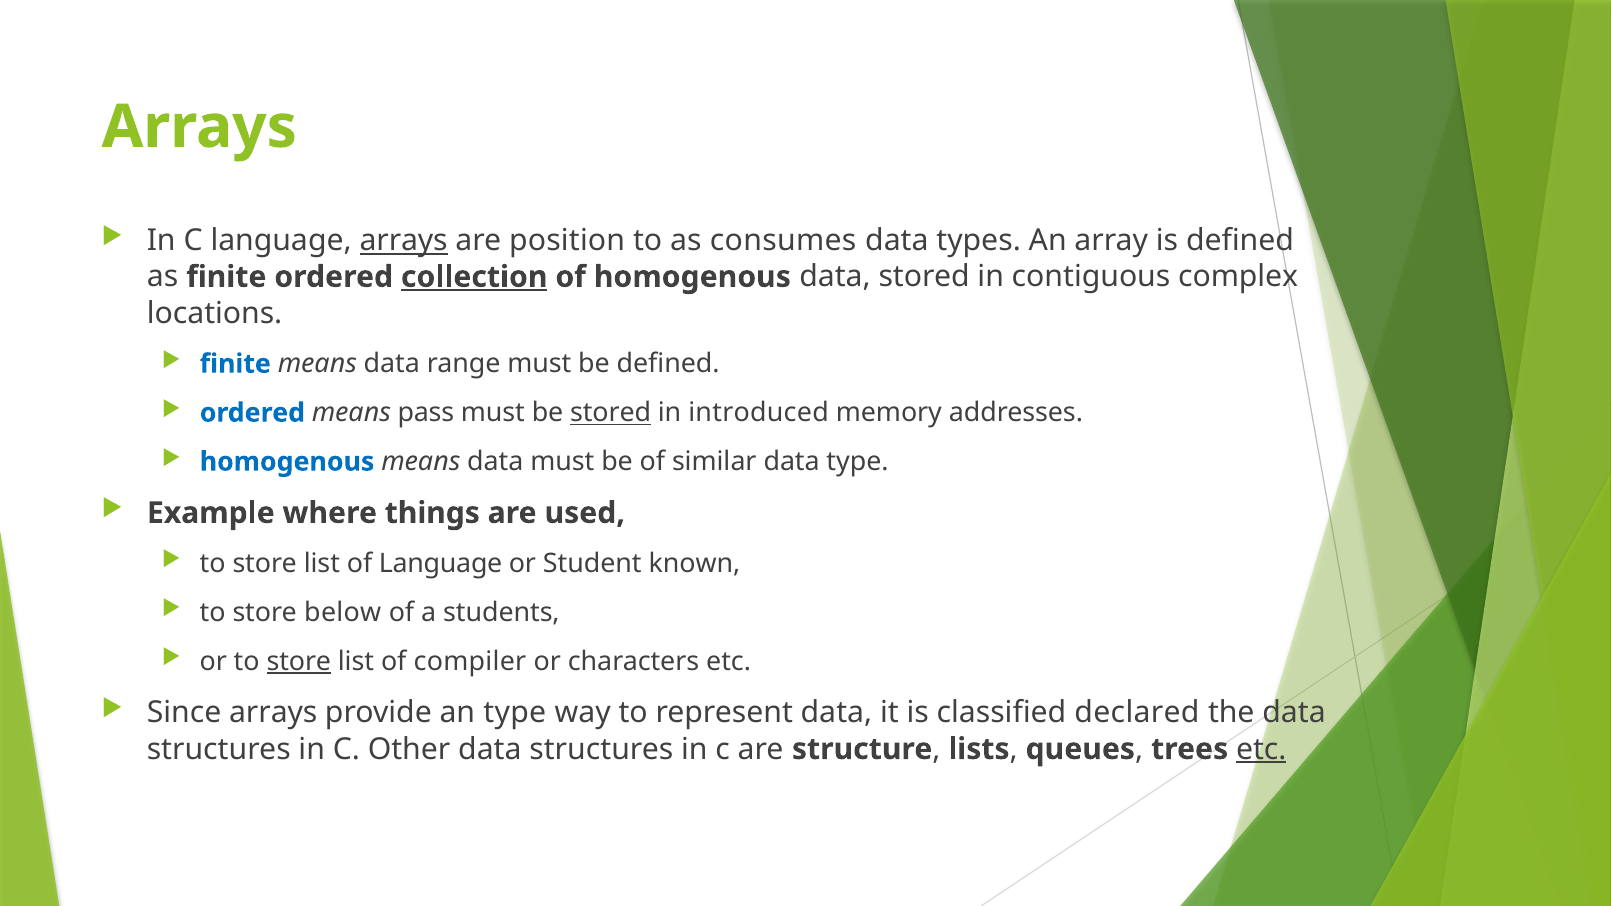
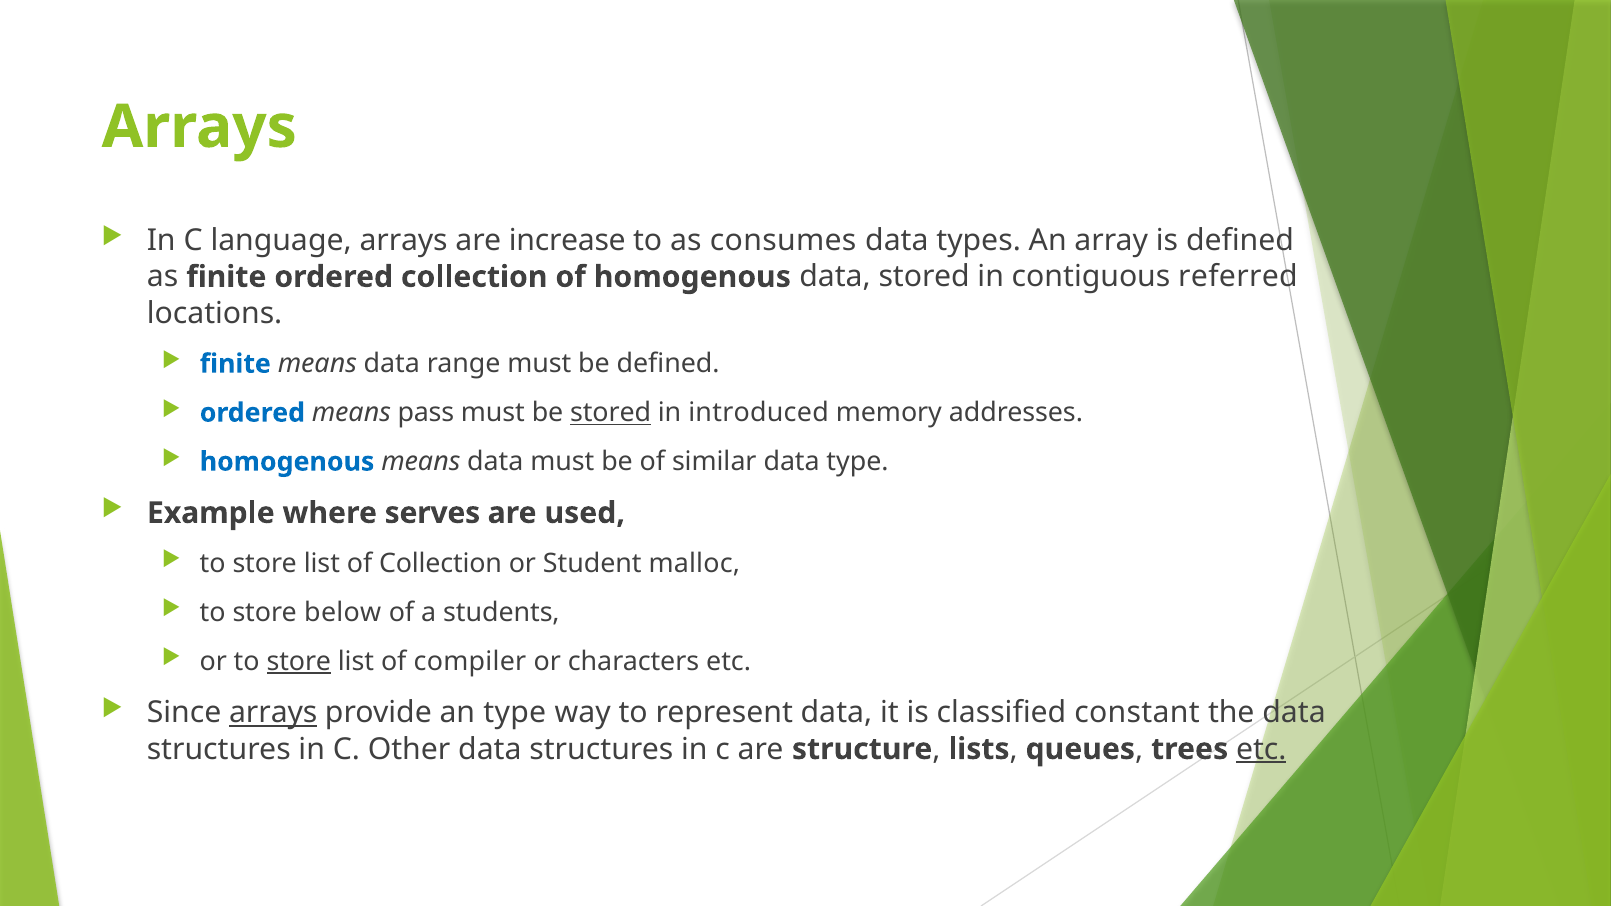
arrays at (404, 241) underline: present -> none
position: position -> increase
collection at (474, 277) underline: present -> none
complex: complex -> referred
things: things -> serves
of Language: Language -> Collection
known: known -> malloc
arrays at (273, 713) underline: none -> present
declared: declared -> constant
